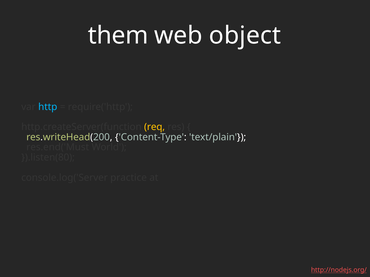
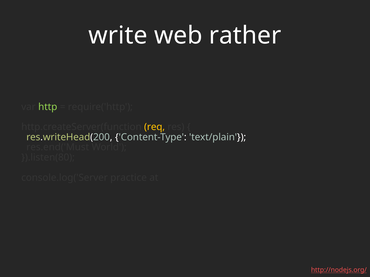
them: them -> write
object: object -> rather
http colour: light blue -> light green
